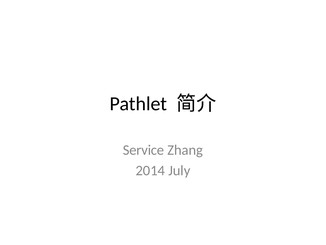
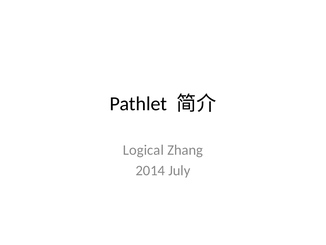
Service: Service -> Logical
